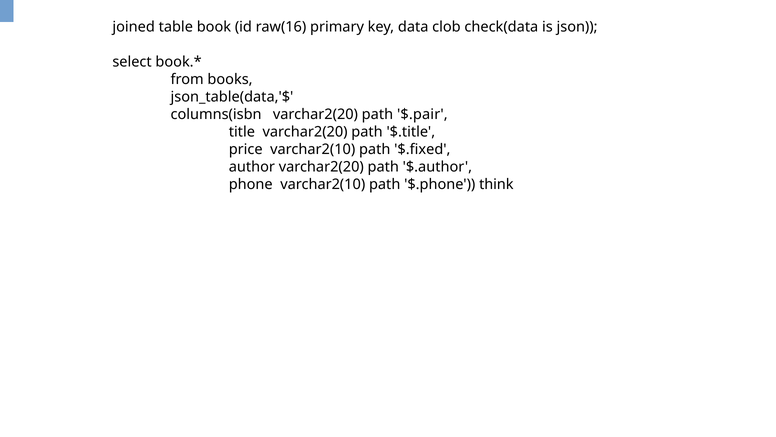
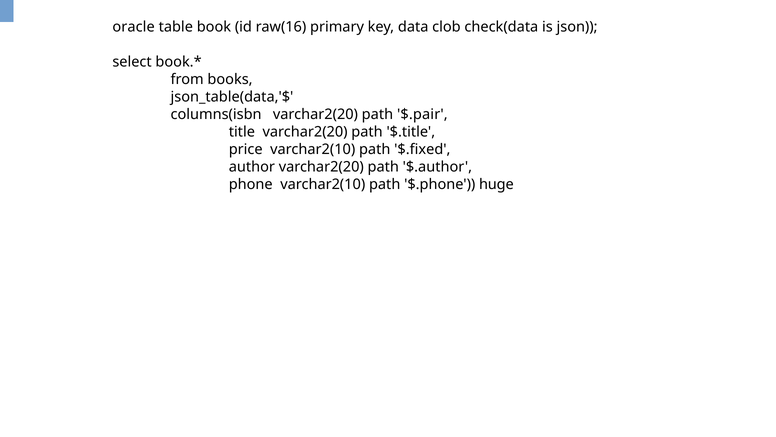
joined: joined -> oracle
think: think -> huge
